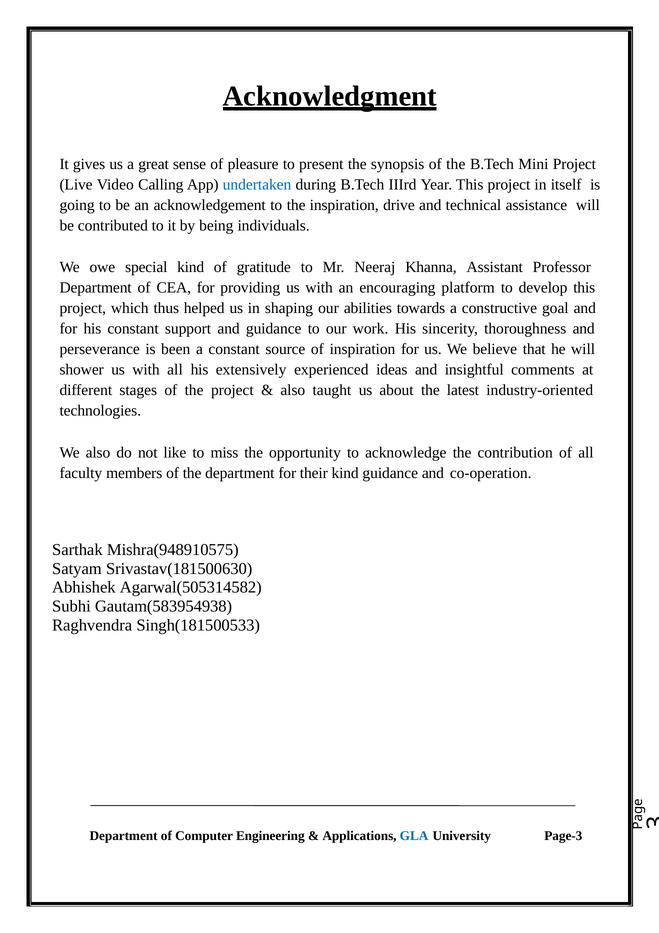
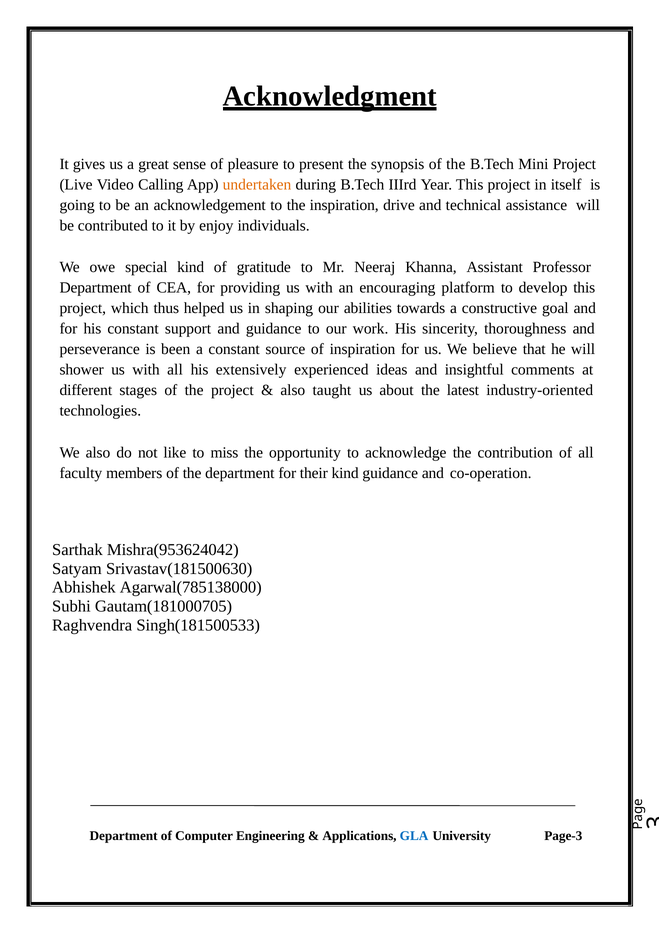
undertaken colour: blue -> orange
being: being -> enjoy
Mishra(948910575: Mishra(948910575 -> Mishra(953624042
Agarwal(505314582: Agarwal(505314582 -> Agarwal(785138000
Gautam(583954938: Gautam(583954938 -> Gautam(181000705
